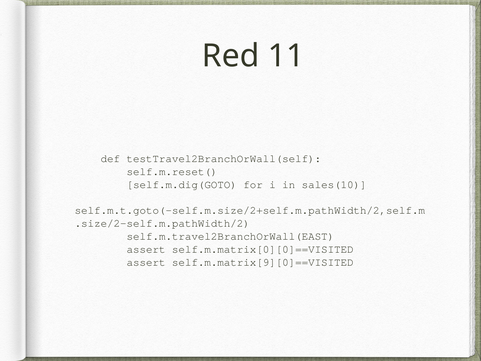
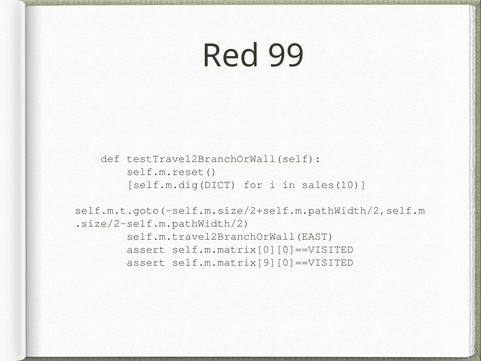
11: 11 -> 99
self.m.dig(GOTO: self.m.dig(GOTO -> self.m.dig(DICT
